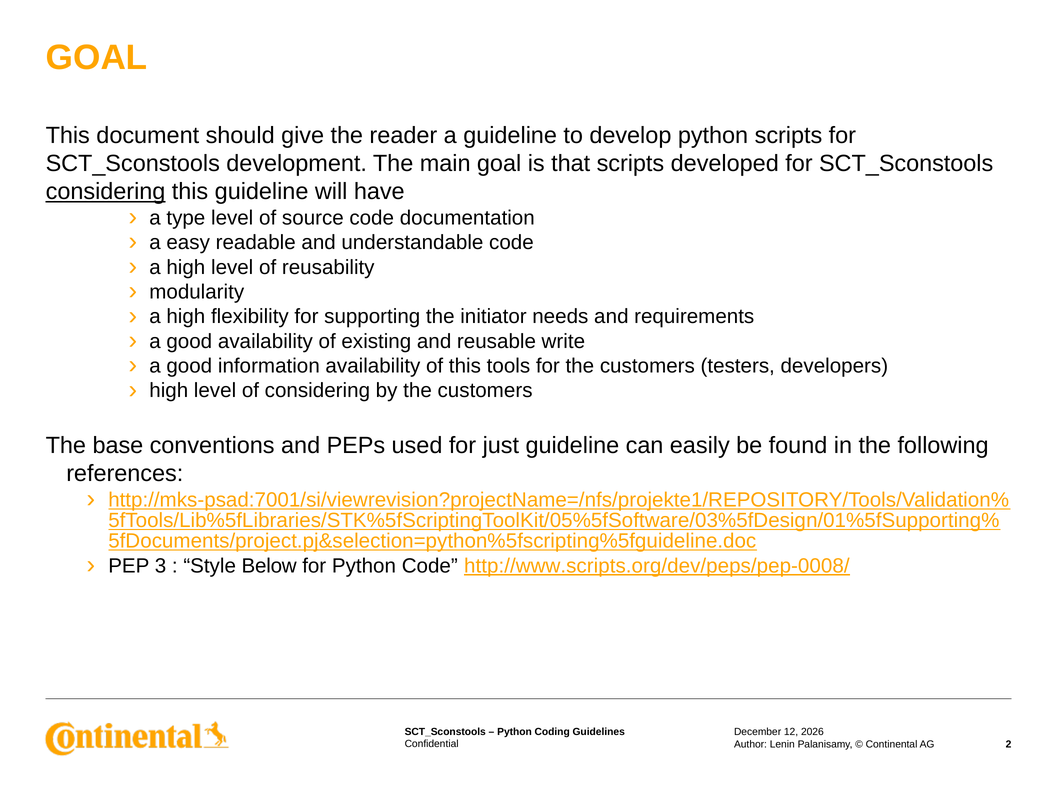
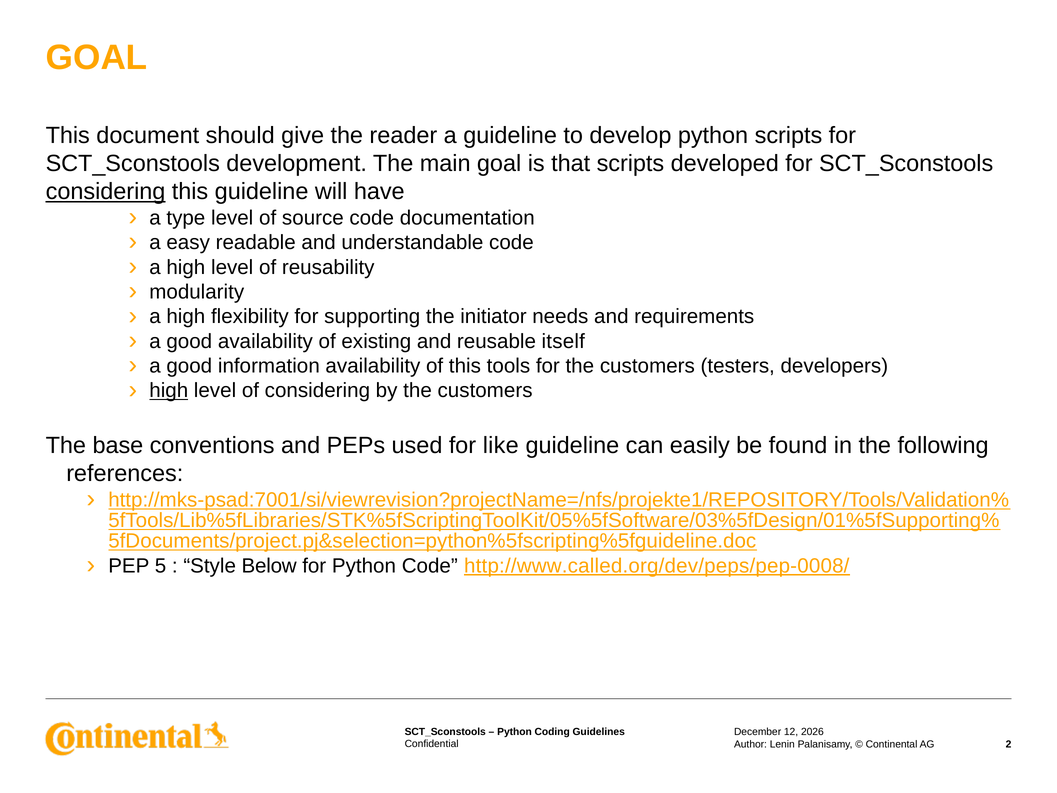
write: write -> itself
high at (169, 391) underline: none -> present
just: just -> like
3: 3 -> 5
http://www.scripts.org/dev/peps/pep-0008/: http://www.scripts.org/dev/peps/pep-0008/ -> http://www.called.org/dev/peps/pep-0008/
